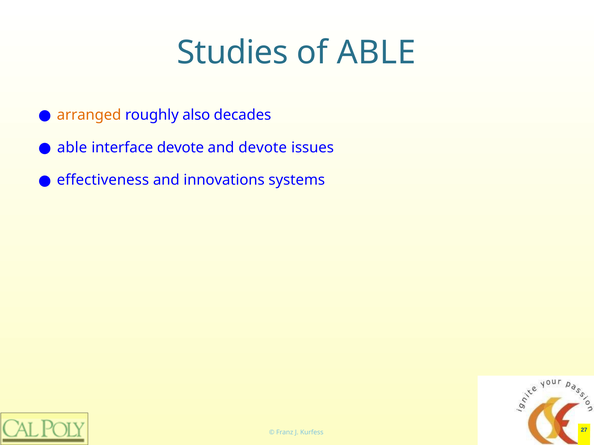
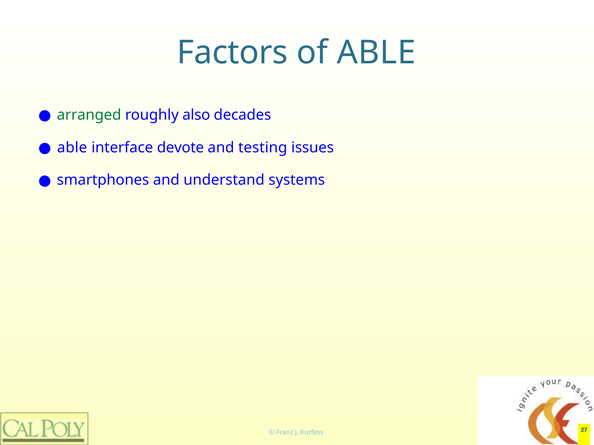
Studies: Studies -> Factors
arranged colour: orange -> green
and devote: devote -> testing
effectiveness: effectiveness -> smartphones
innovations: innovations -> understand
